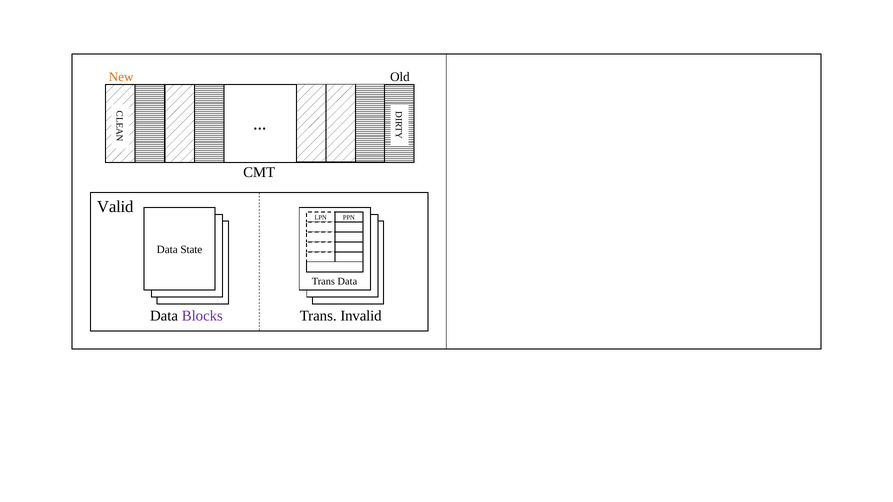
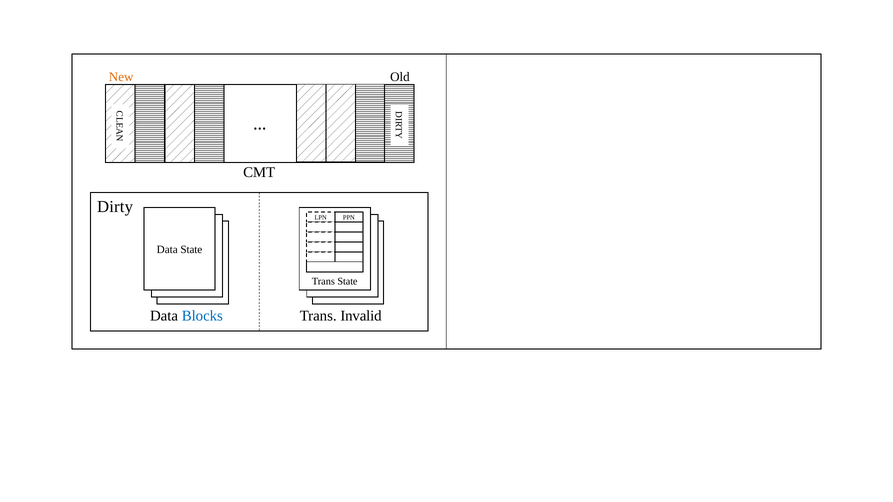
Valid: Valid -> Dirty
Trans Data: Data -> State
Blocks colour: purple -> blue
